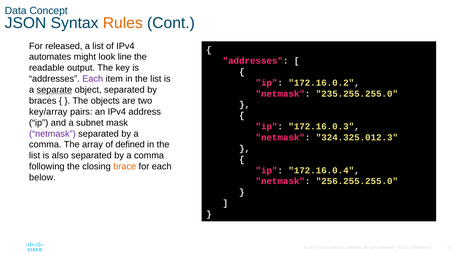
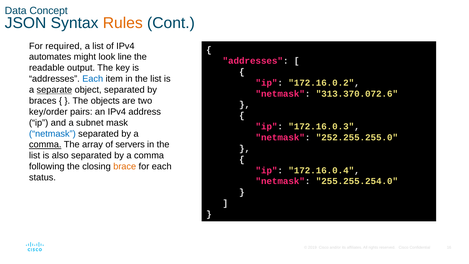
released: released -> required
Each at (93, 79) colour: purple -> blue
235.255.255.0: 235.255.255.0 -> 313.370.072.6
key/array: key/array -> key/order
netmask at (52, 134) colour: purple -> blue
324.325.012.3: 324.325.012.3 -> 252.255.255.0
comma at (45, 145) underline: none -> present
defined: defined -> servers
below: below -> status
256.255.255.0: 256.255.255.0 -> 255.255.254.0
